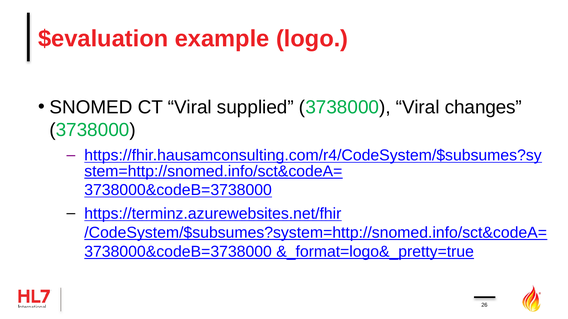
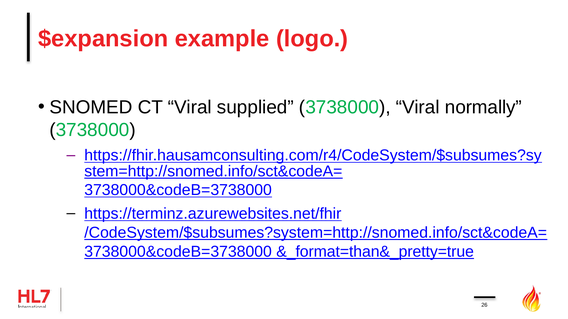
$evaluation: $evaluation -> $expansion
changes: changes -> normally
&_format=logo&_pretty=true: &_format=logo&_pretty=true -> &_format=than&_pretty=true
